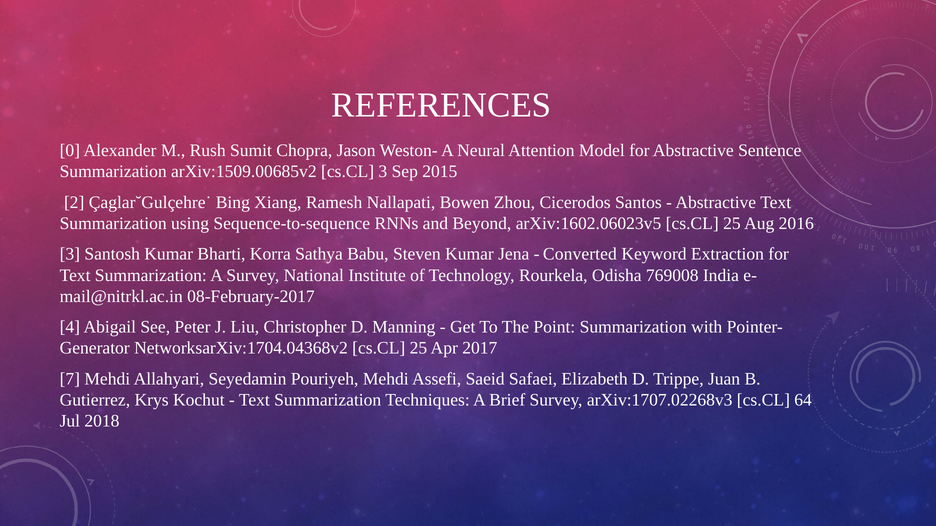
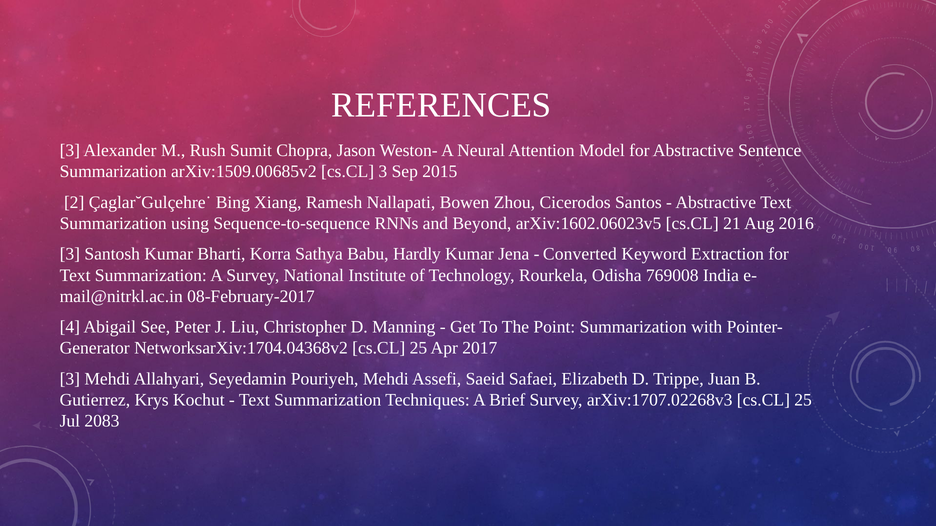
0 at (70, 151): 0 -> 3
arXiv:1602.06023v5 cs.CL 25: 25 -> 21
Steven: Steven -> Hardly
7 at (70, 379): 7 -> 3
arXiv:1707.02268v3 cs.CL 64: 64 -> 25
2018: 2018 -> 2083
